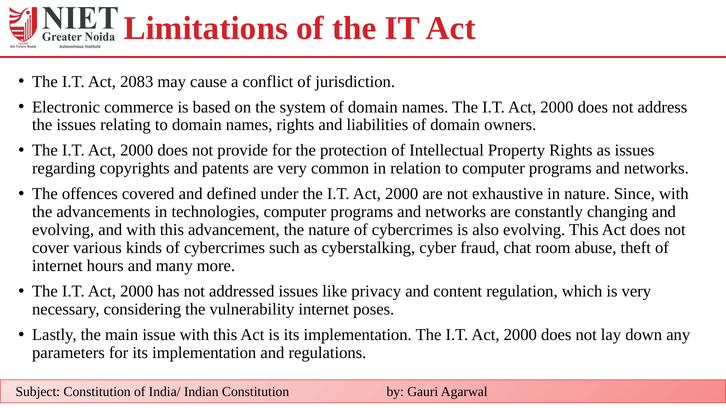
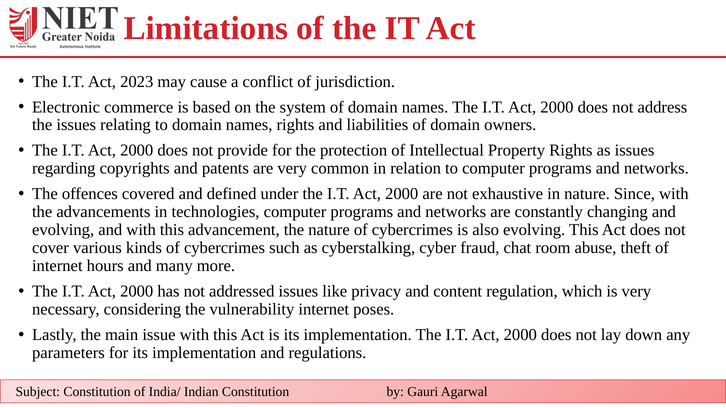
2083: 2083 -> 2023
